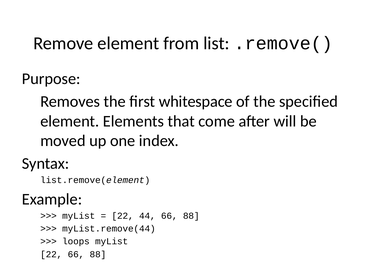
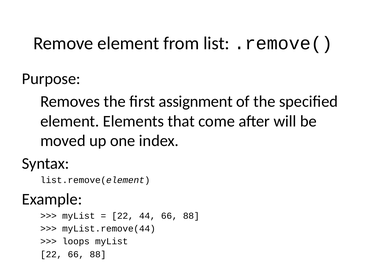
whitespace: whitespace -> assignment
